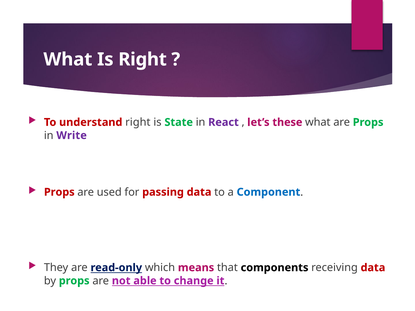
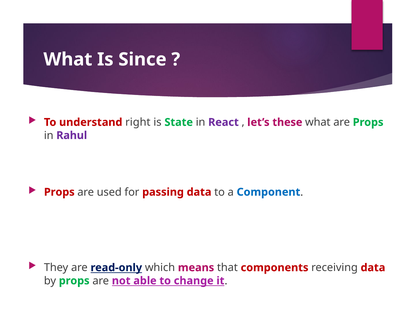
Is Right: Right -> Since
Write: Write -> Rahul
components colour: black -> red
